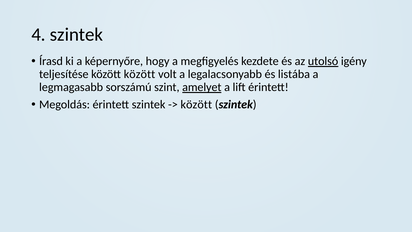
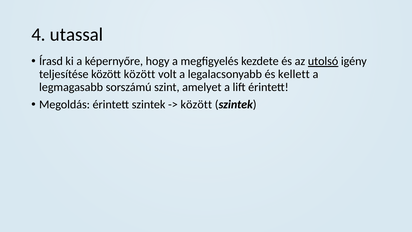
4 szintek: szintek -> utassal
listába: listába -> kellett
amelyet underline: present -> none
